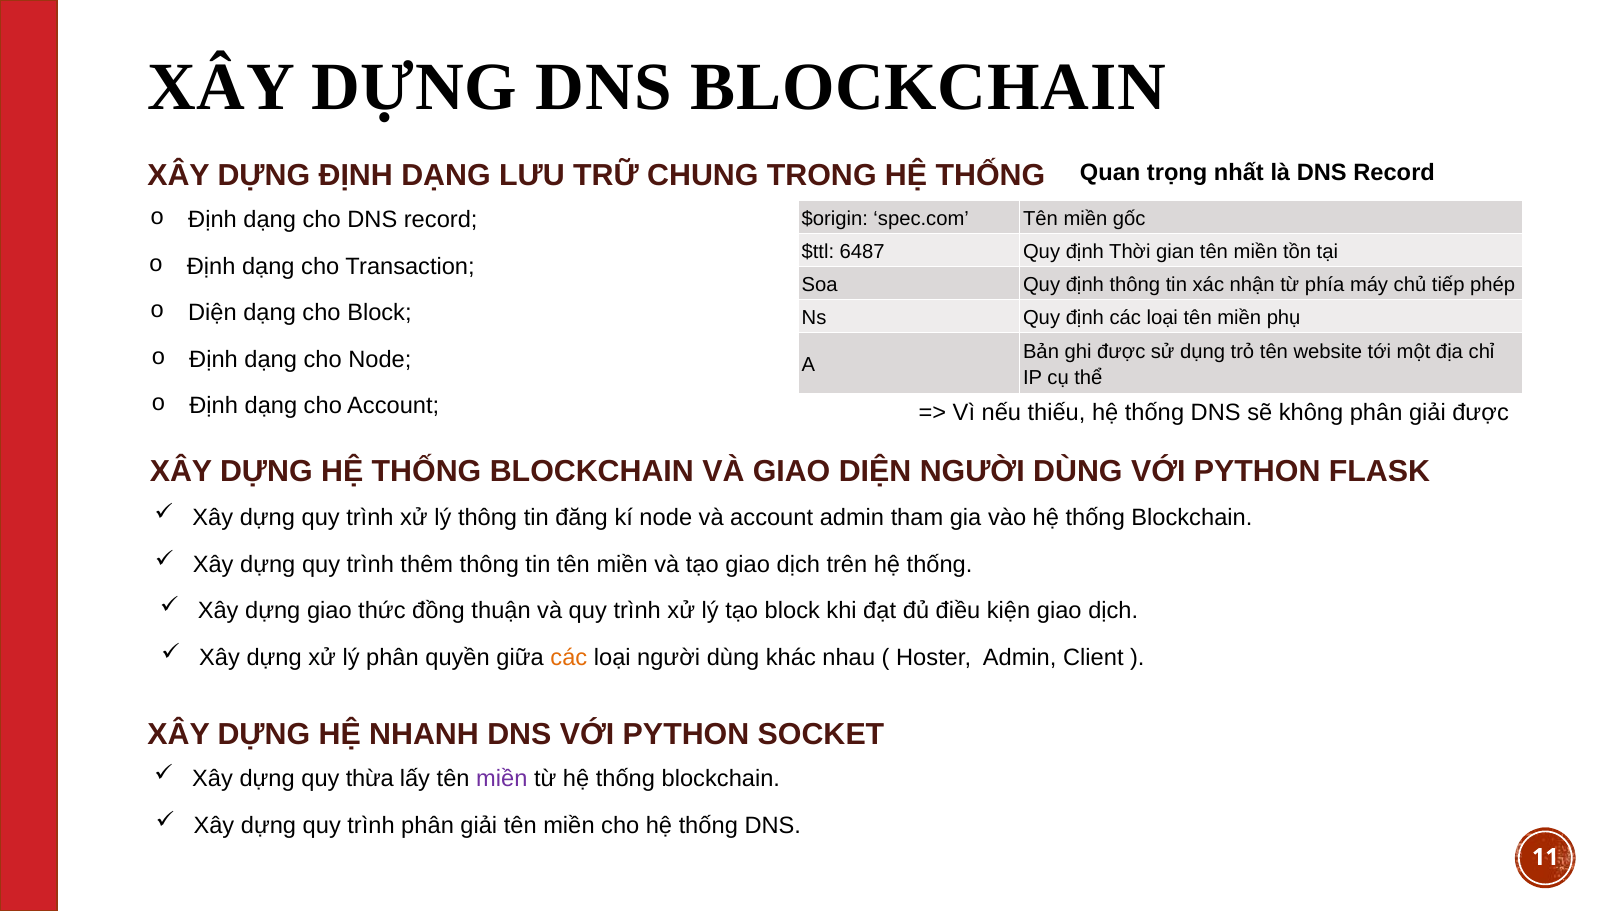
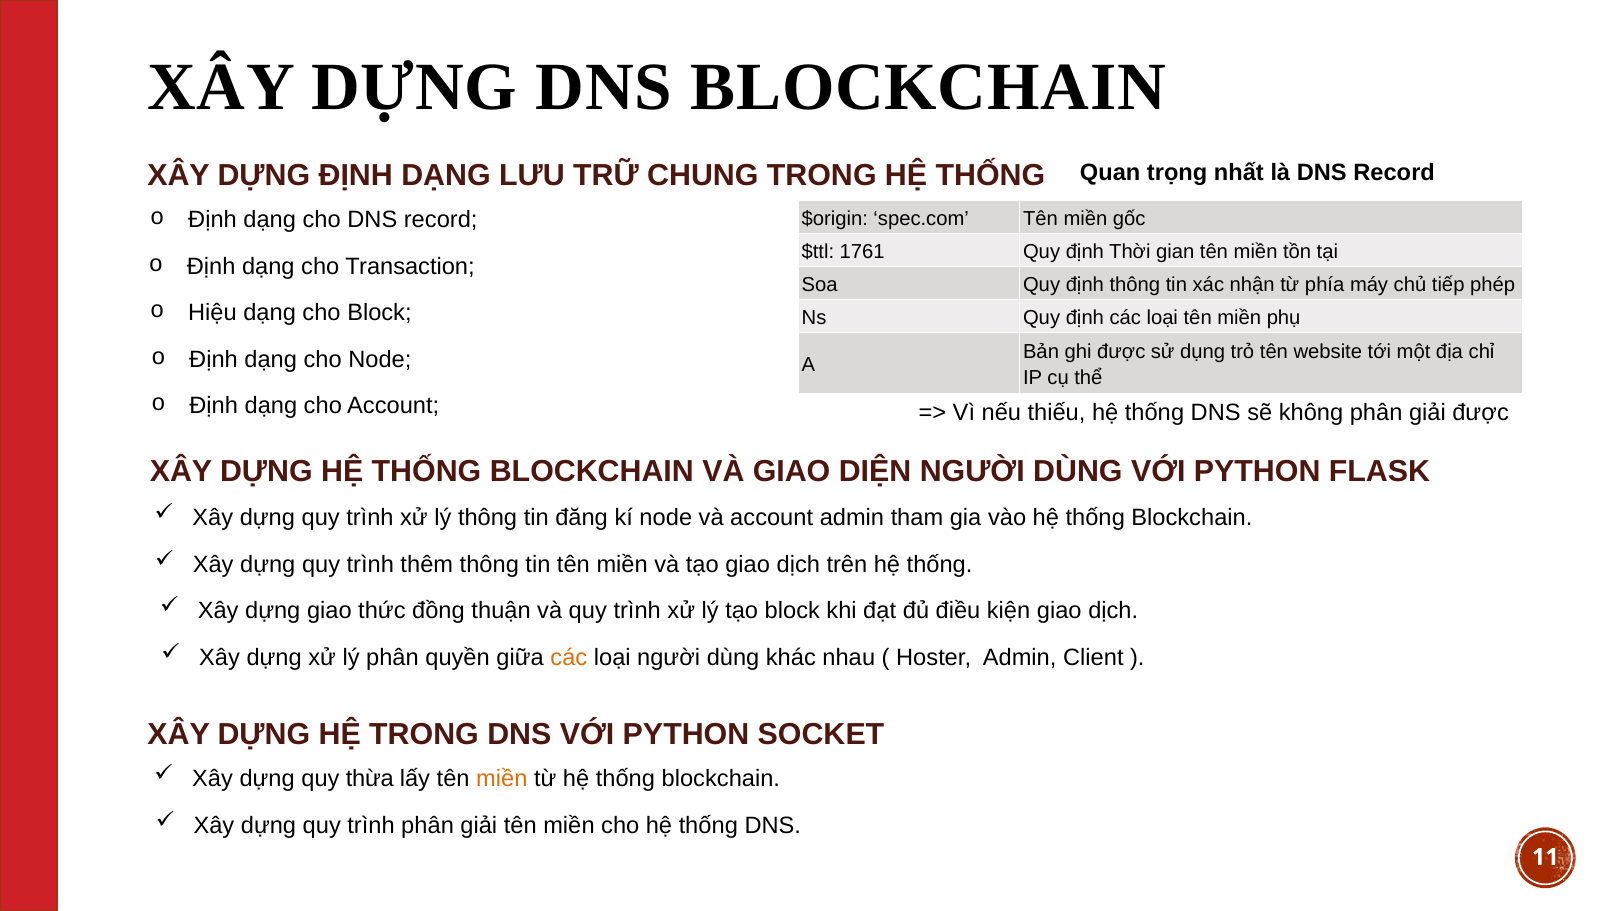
6487: 6487 -> 1761
Diện at (212, 313): Diện -> Hiệu
HỆ NHANH: NHANH -> TRONG
miền at (502, 779) colour: purple -> orange
